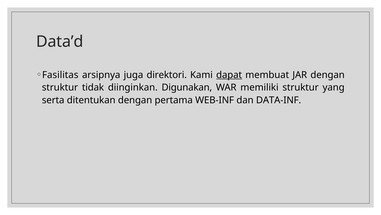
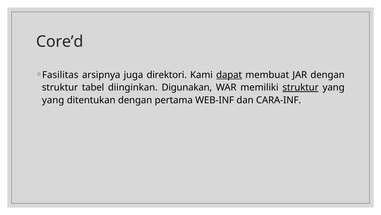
Data’d: Data’d -> Core’d
tidak: tidak -> tabel
struktur at (301, 87) underline: none -> present
serta at (53, 100): serta -> yang
DATA-INF: DATA-INF -> CARA-INF
